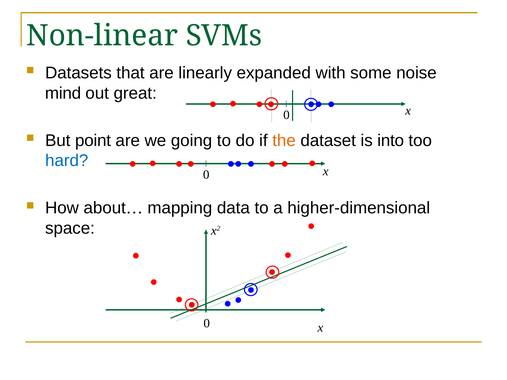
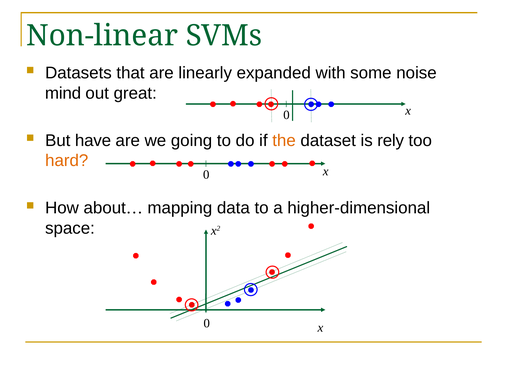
point: point -> have
into: into -> rely
hard colour: blue -> orange
